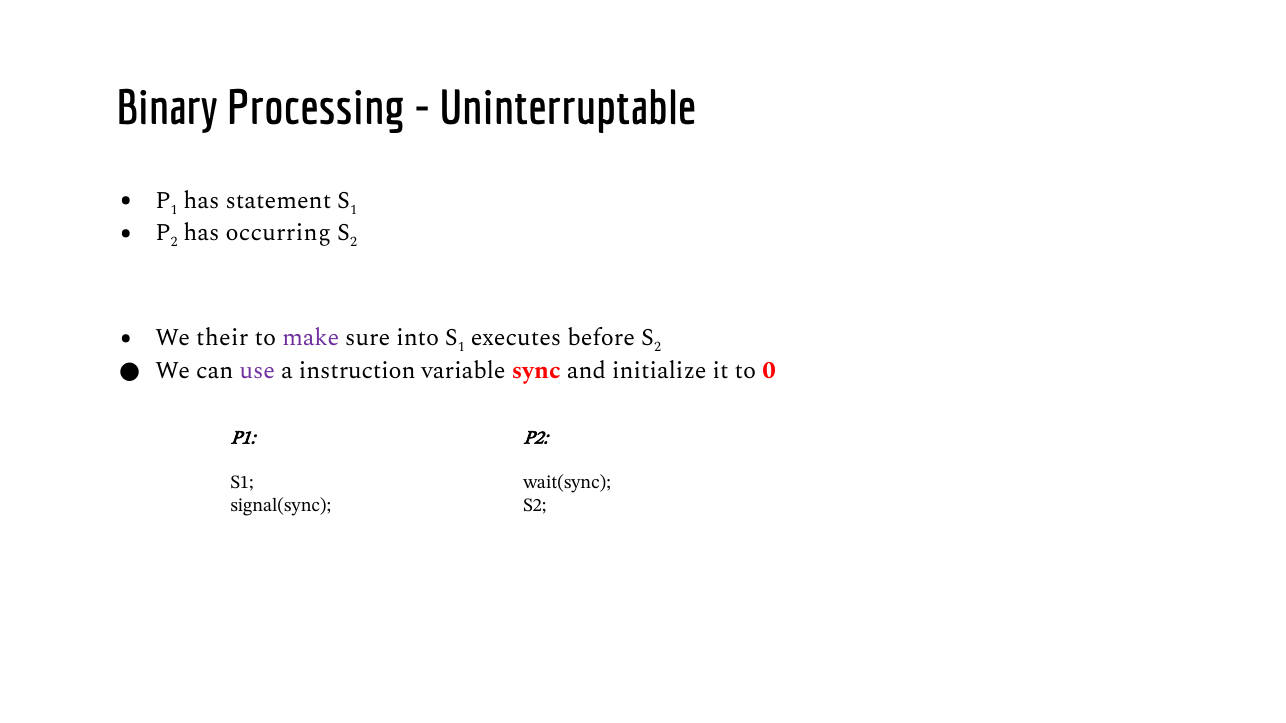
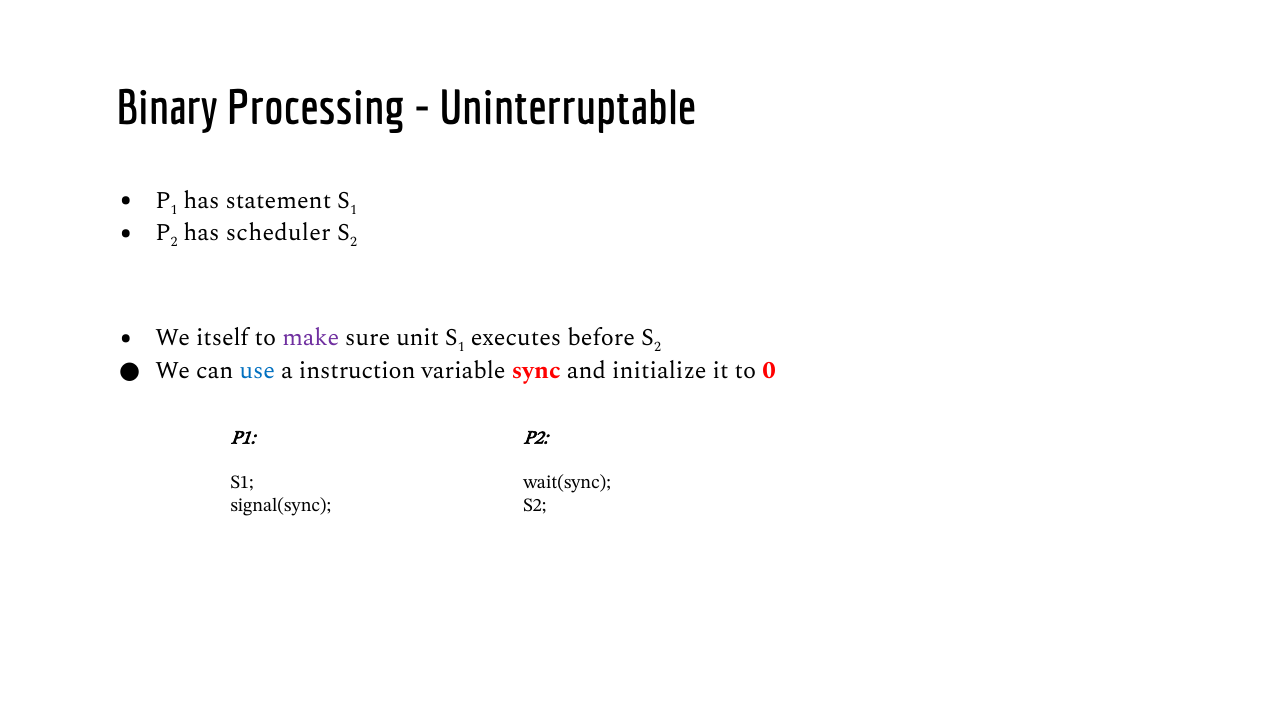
occurring: occurring -> scheduler
their: their -> itself
into: into -> unit
use colour: purple -> blue
